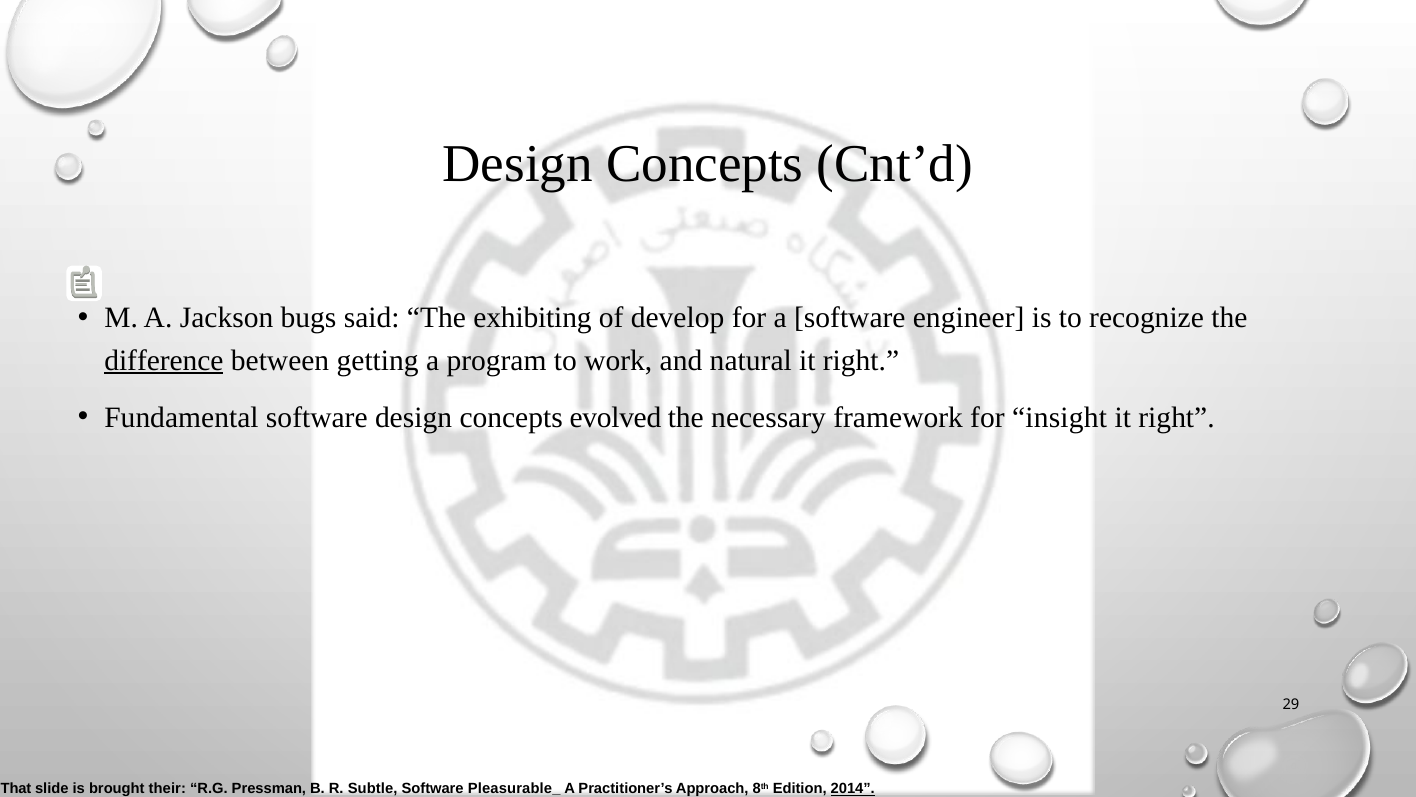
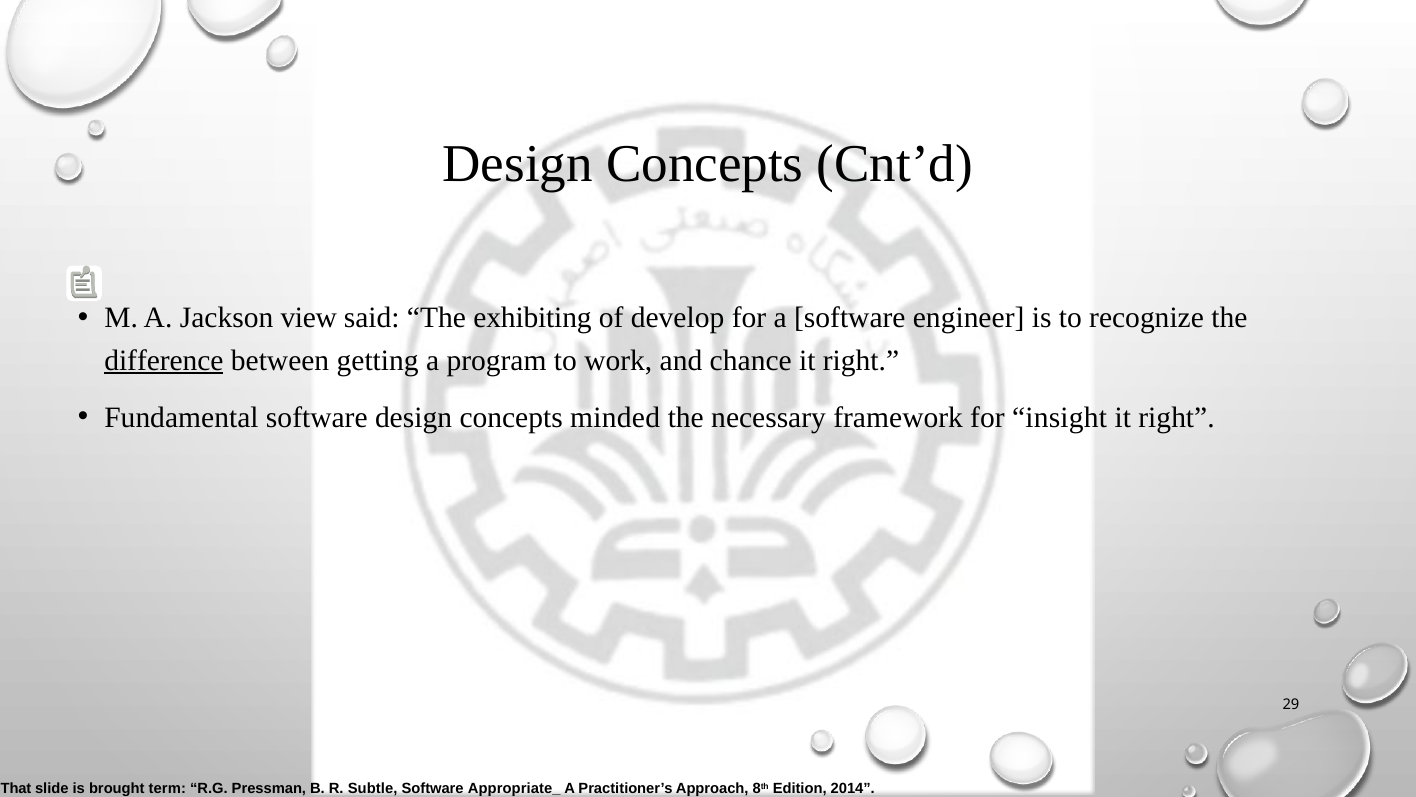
bugs: bugs -> view
natural: natural -> chance
evolved: evolved -> minded
their: their -> term
Pleasurable_: Pleasurable_ -> Appropriate_
2014 underline: present -> none
